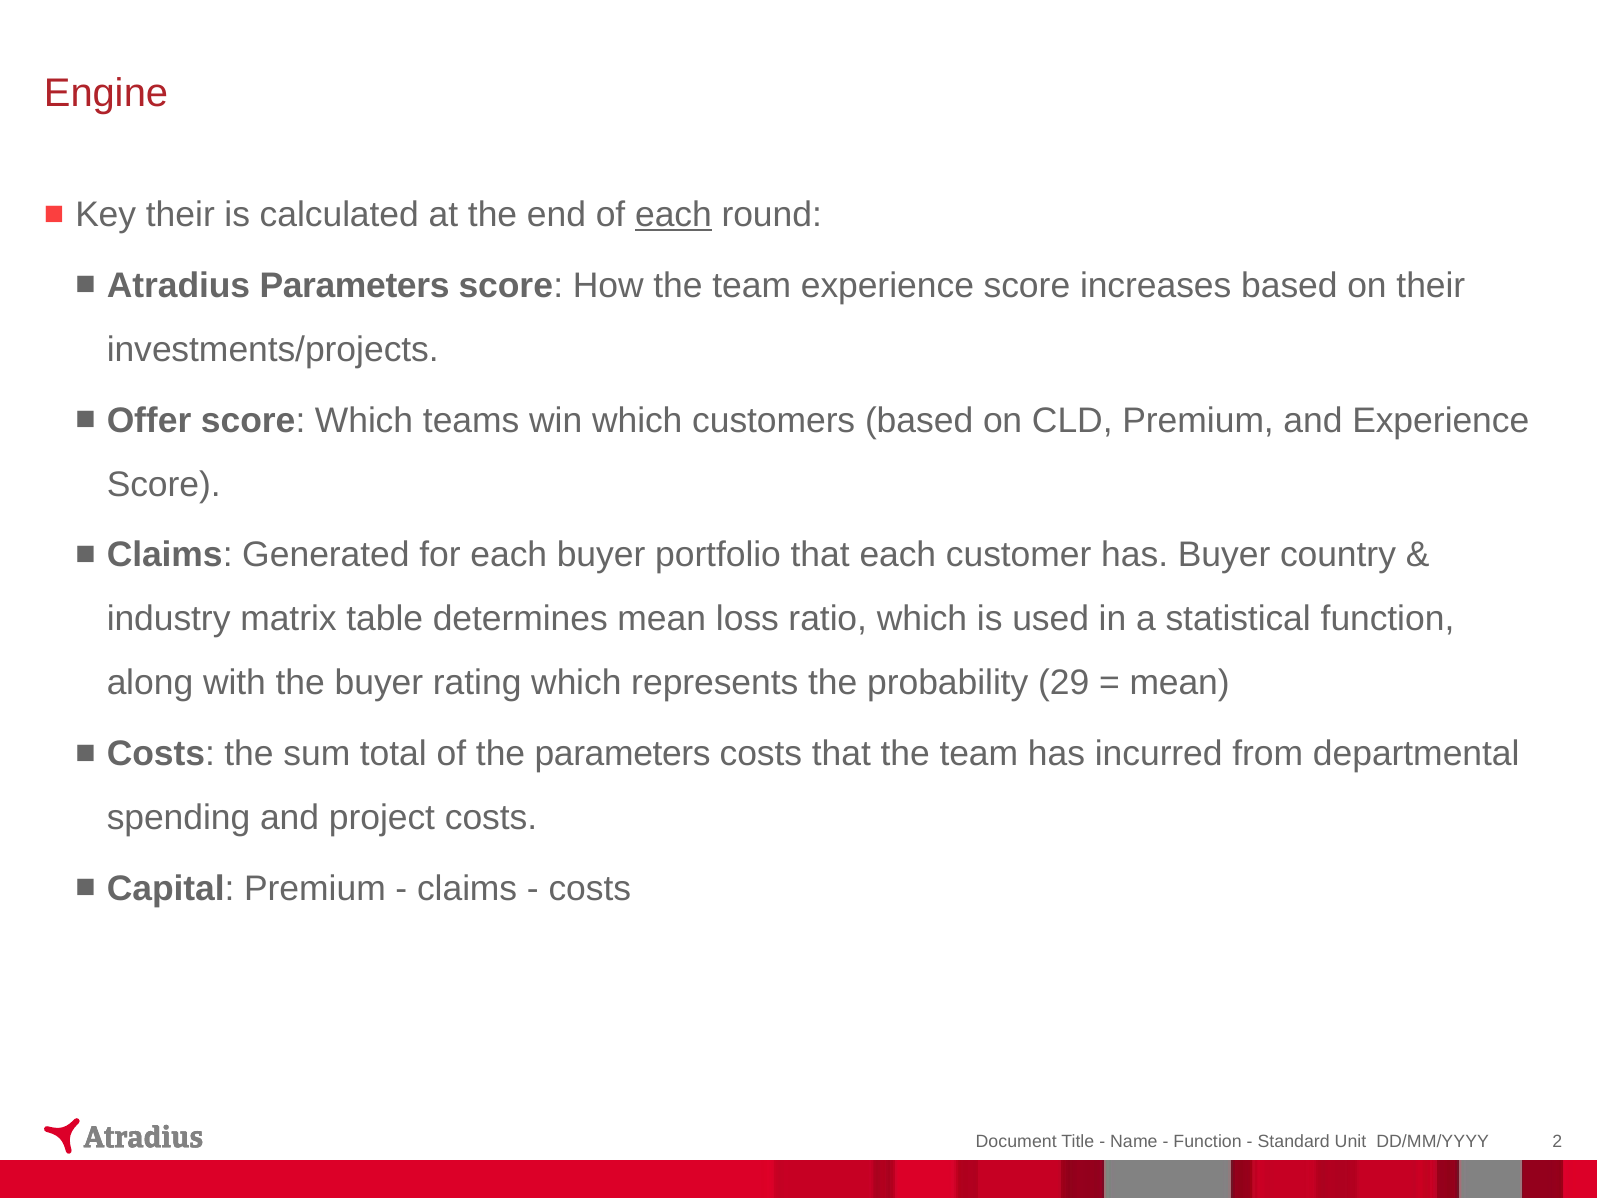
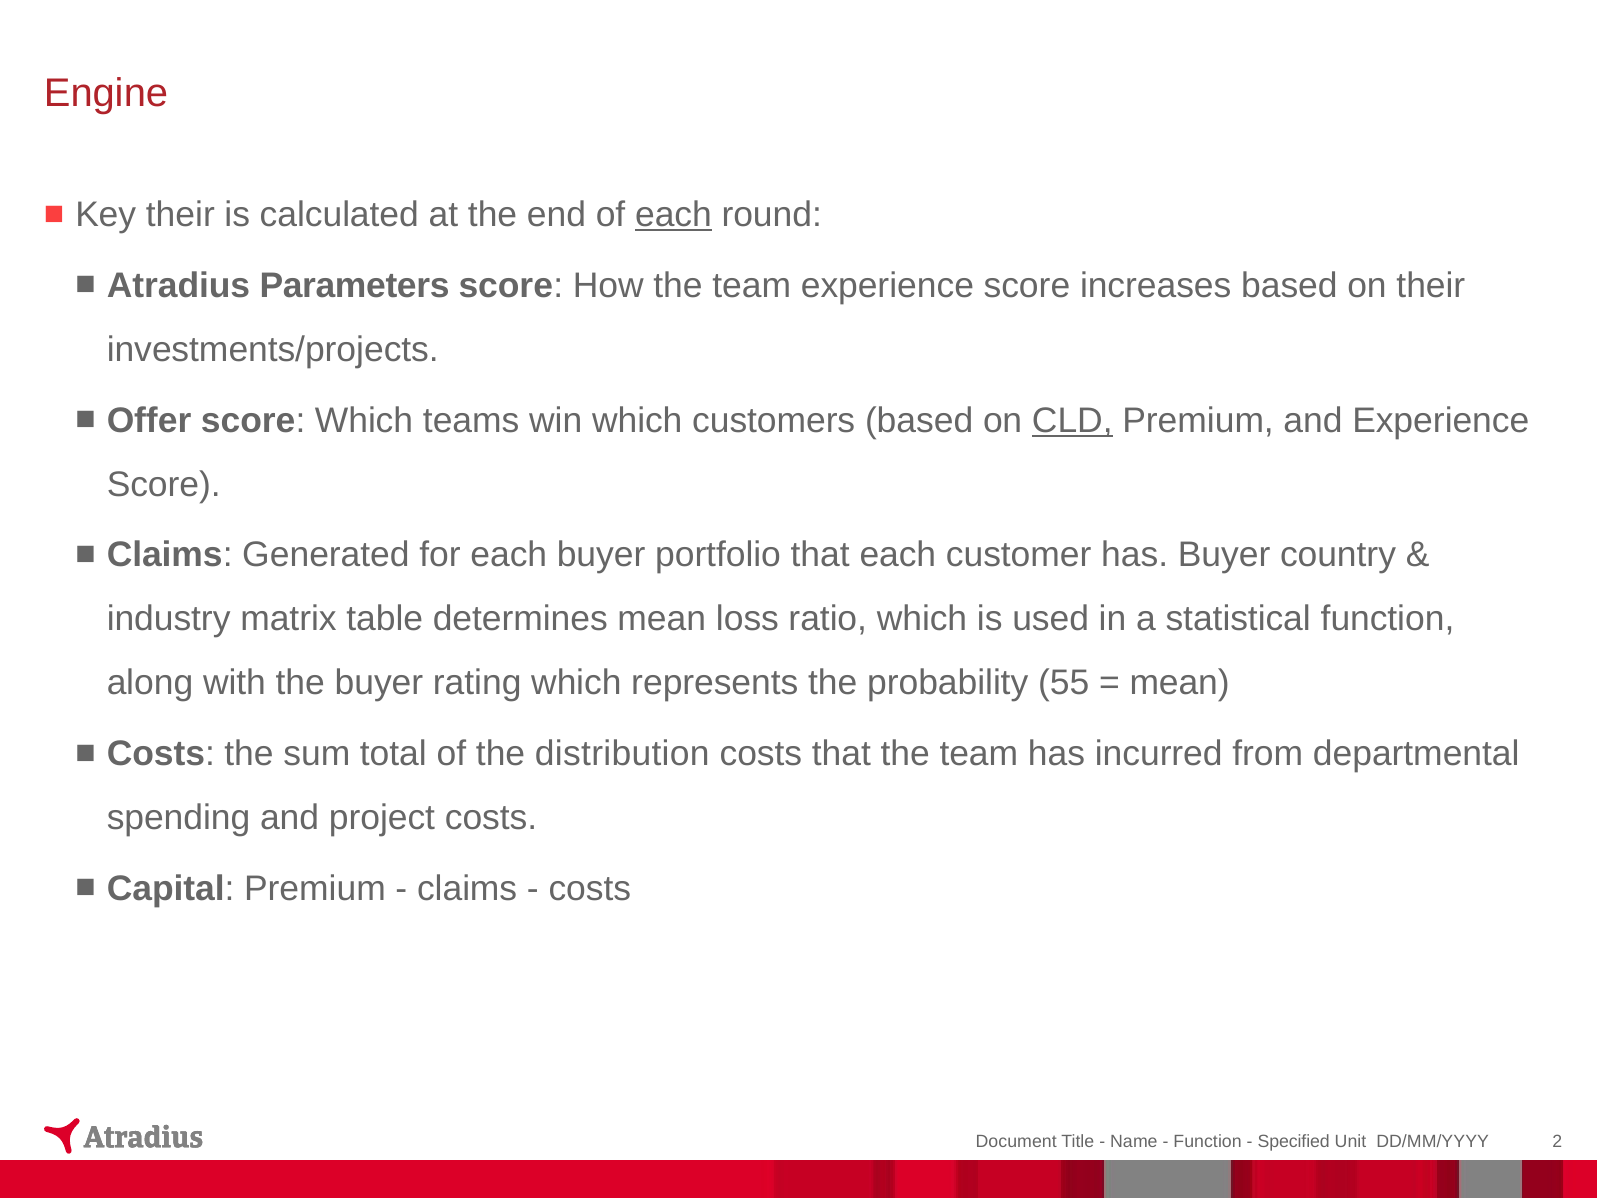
CLD underline: none -> present
29: 29 -> 55
the parameters: parameters -> distribution
Standard: Standard -> Specified
